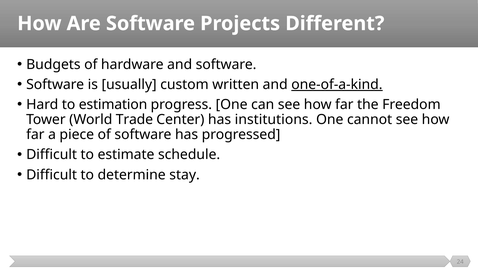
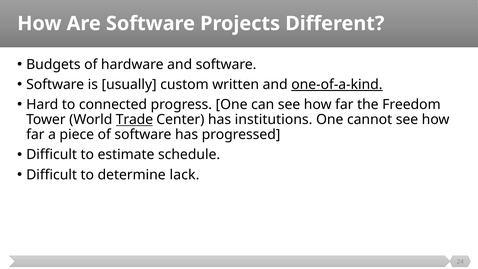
estimation: estimation -> connected
Trade underline: none -> present
stay: stay -> lack
